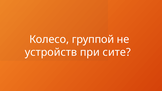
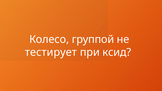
устройств: устройств -> тестирует
сите: сите -> ксид
